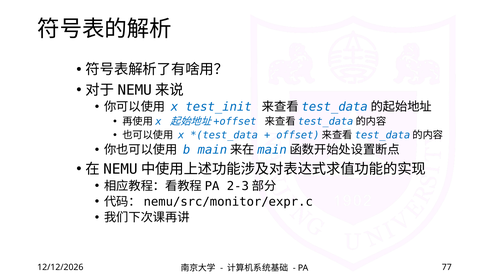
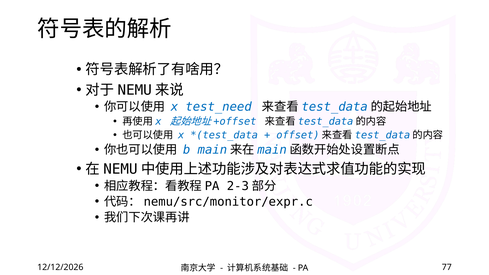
test_init: test_init -> test_need
